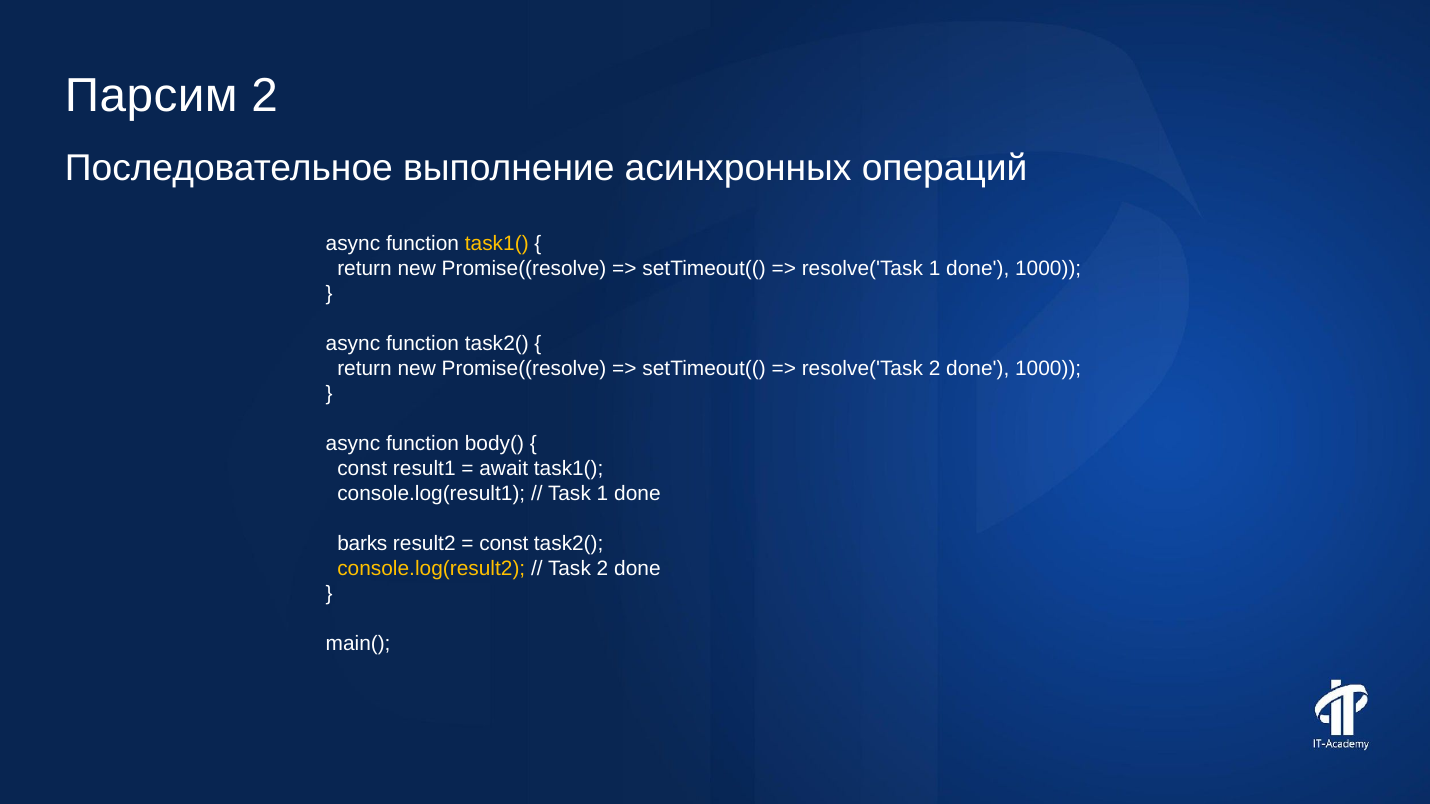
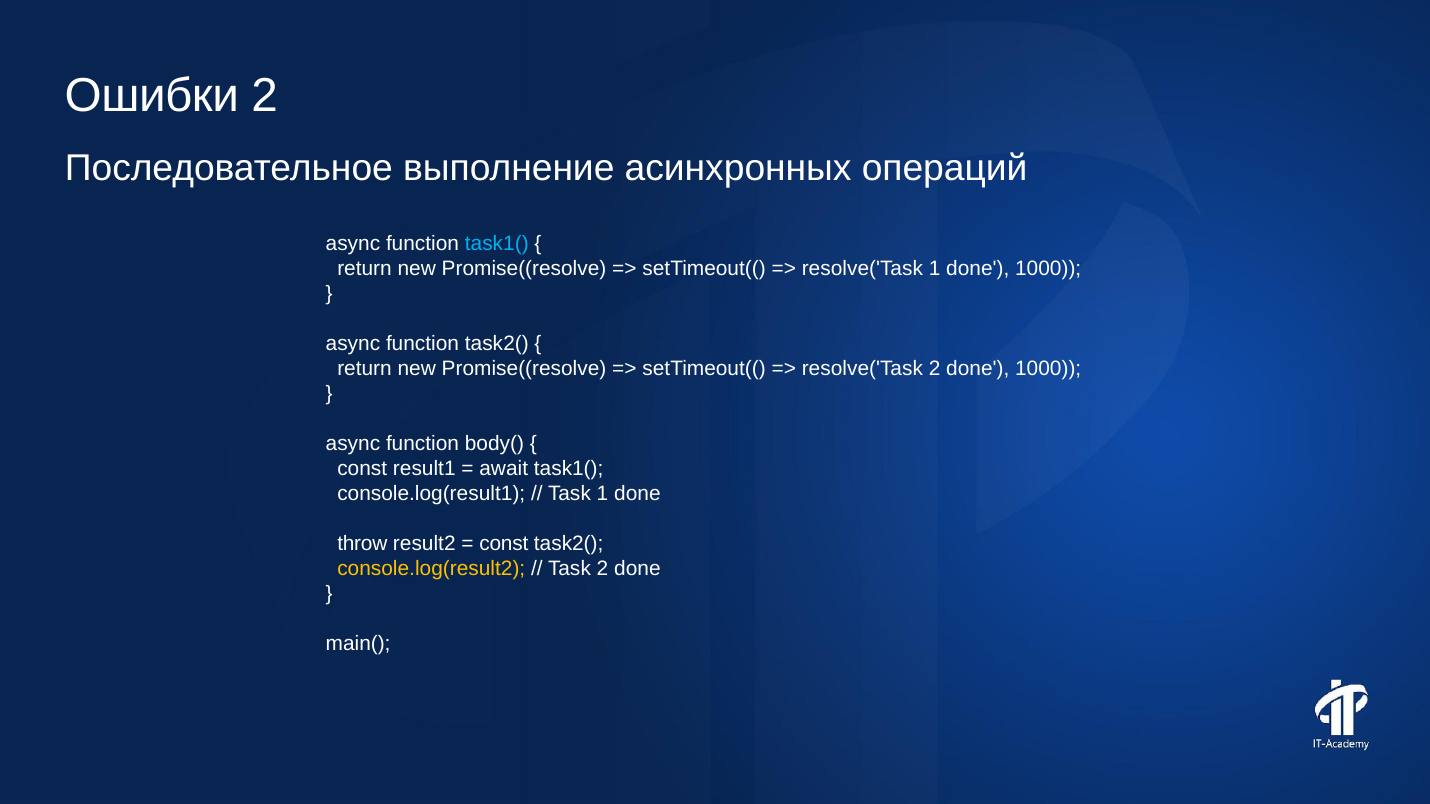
Парсим: Парсим -> Ошибки
task1( at (497, 244) colour: yellow -> light blue
barks: barks -> throw
